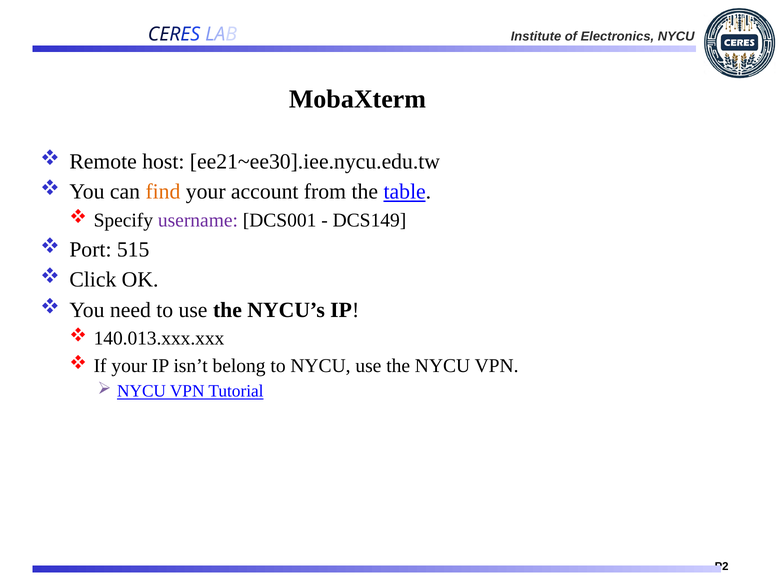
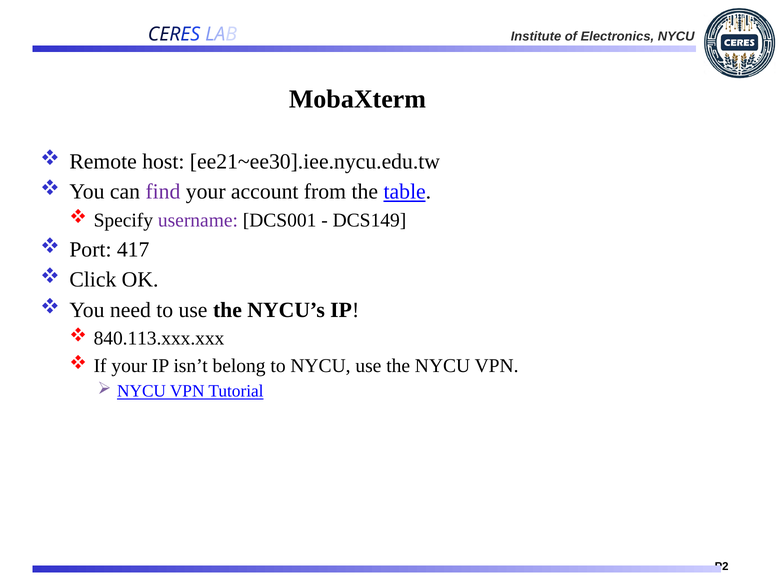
find colour: orange -> purple
515: 515 -> 417
140.013.xxx.xxx: 140.013.xxx.xxx -> 840.113.xxx.xxx
